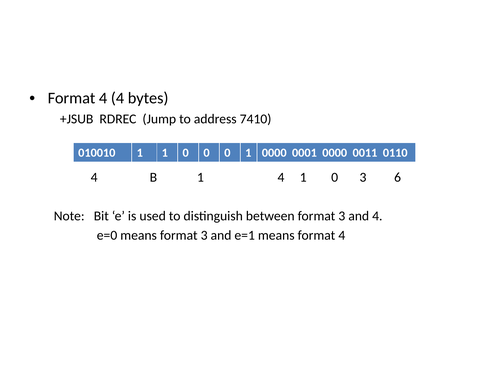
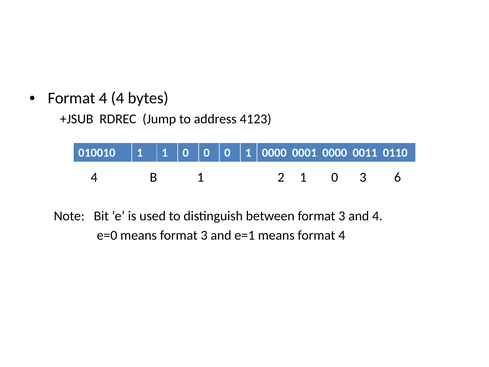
7410: 7410 -> 4123
1 4: 4 -> 2
